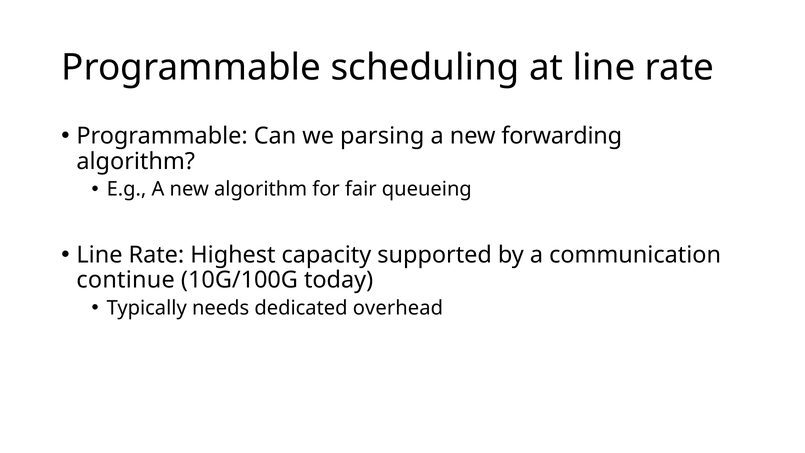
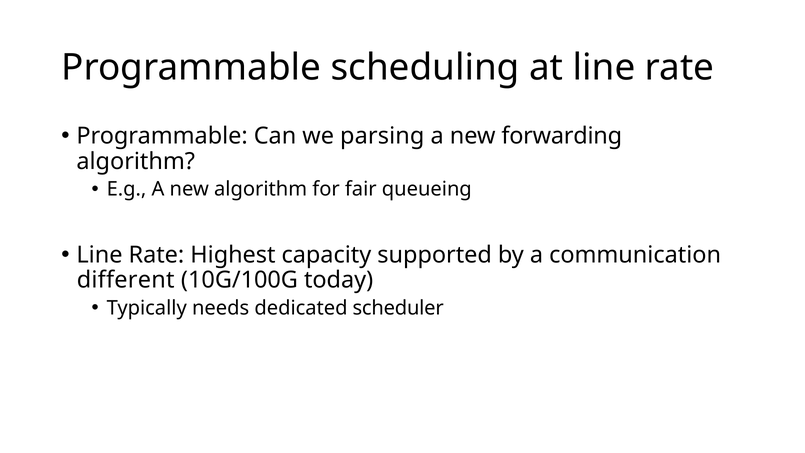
continue: continue -> different
overhead: overhead -> scheduler
